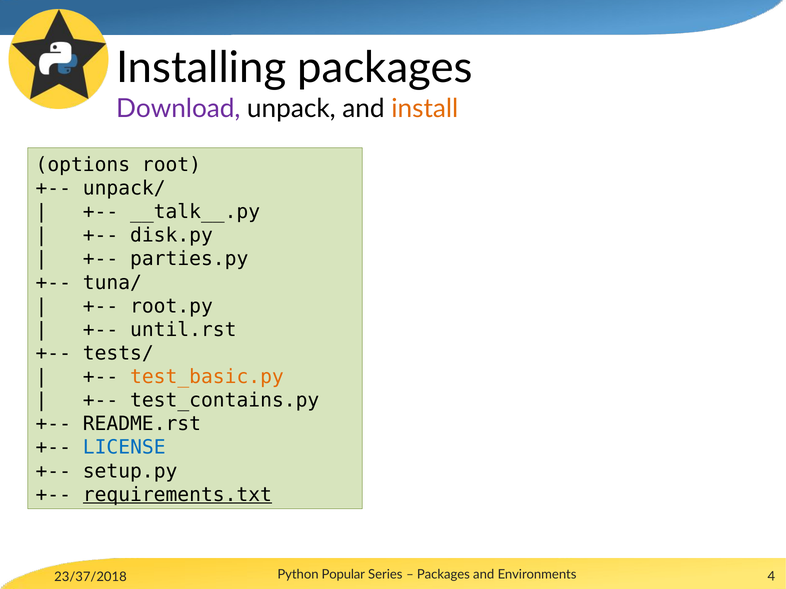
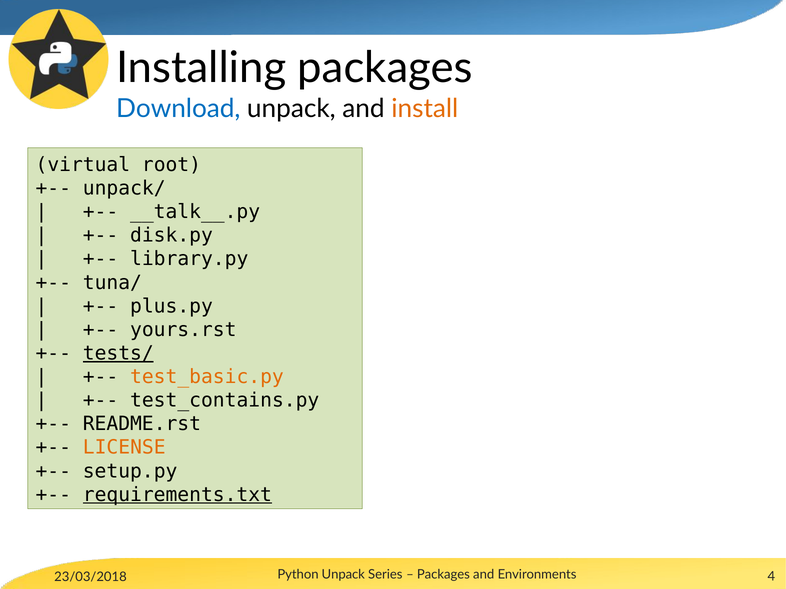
Download colour: purple -> blue
options: options -> virtual
parties.py: parties.py -> library.py
root.py: root.py -> plus.py
until.rst: until.rst -> yours.rst
tests/ underline: none -> present
LICENSE colour: blue -> orange
23/37/2018: 23/37/2018 -> 23/03/2018
Python Popular: Popular -> Unpack
